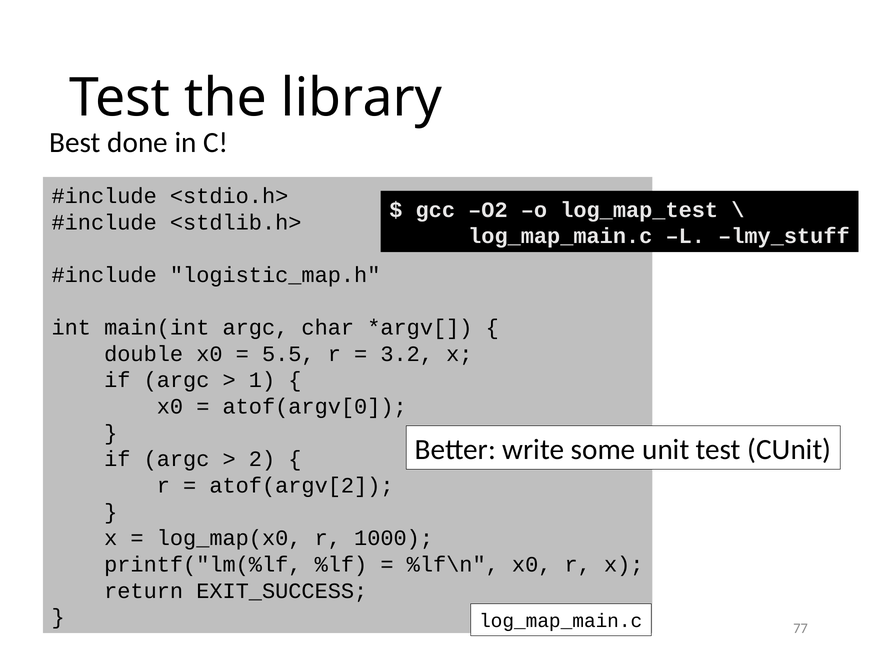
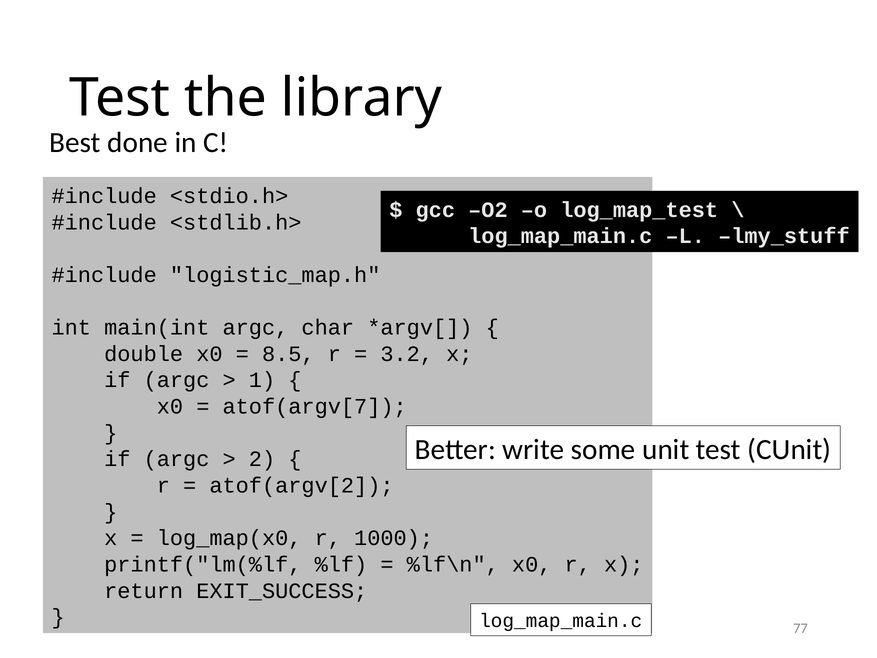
5.5: 5.5 -> 8.5
atof(argv[0: atof(argv[0 -> atof(argv[7
